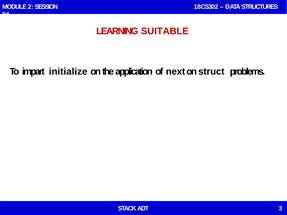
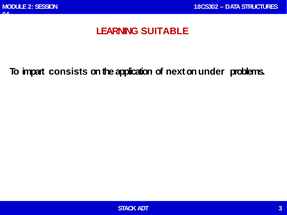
initialize: initialize -> consists
struct: struct -> under
